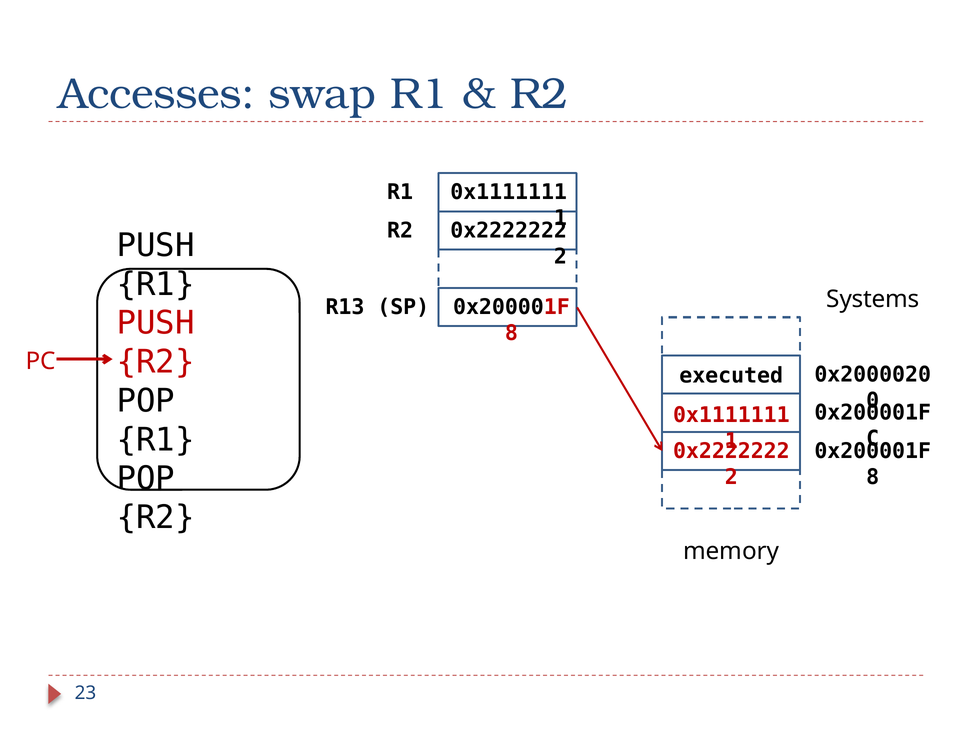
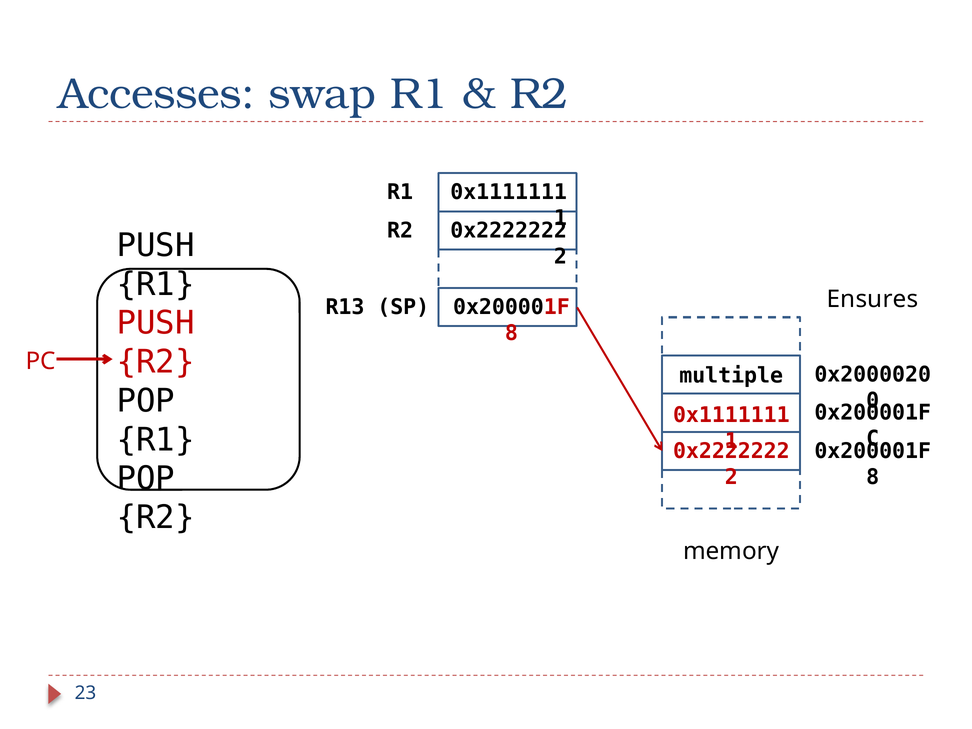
Systems: Systems -> Ensures
executed: executed -> multiple
